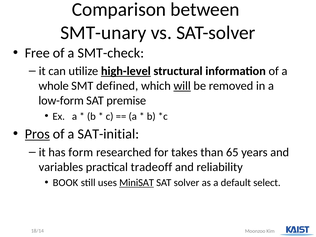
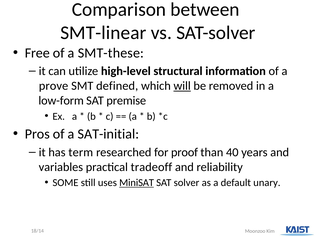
SMT-unary: SMT-unary -> SMT-linear
SMT-check: SMT-check -> SMT-these
high-level underline: present -> none
whole: whole -> prove
Pros underline: present -> none
form: form -> term
takes: takes -> proof
65: 65 -> 40
BOOK: BOOK -> SOME
select: select -> unary
